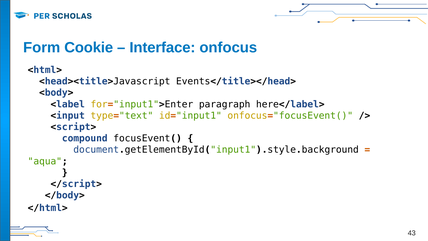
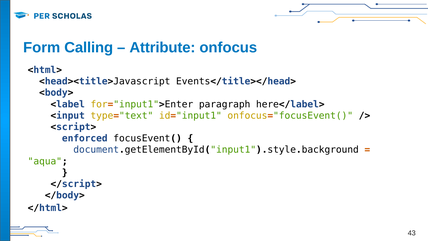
Cookie: Cookie -> Calling
Interface: Interface -> Attribute
compound: compound -> enforced
